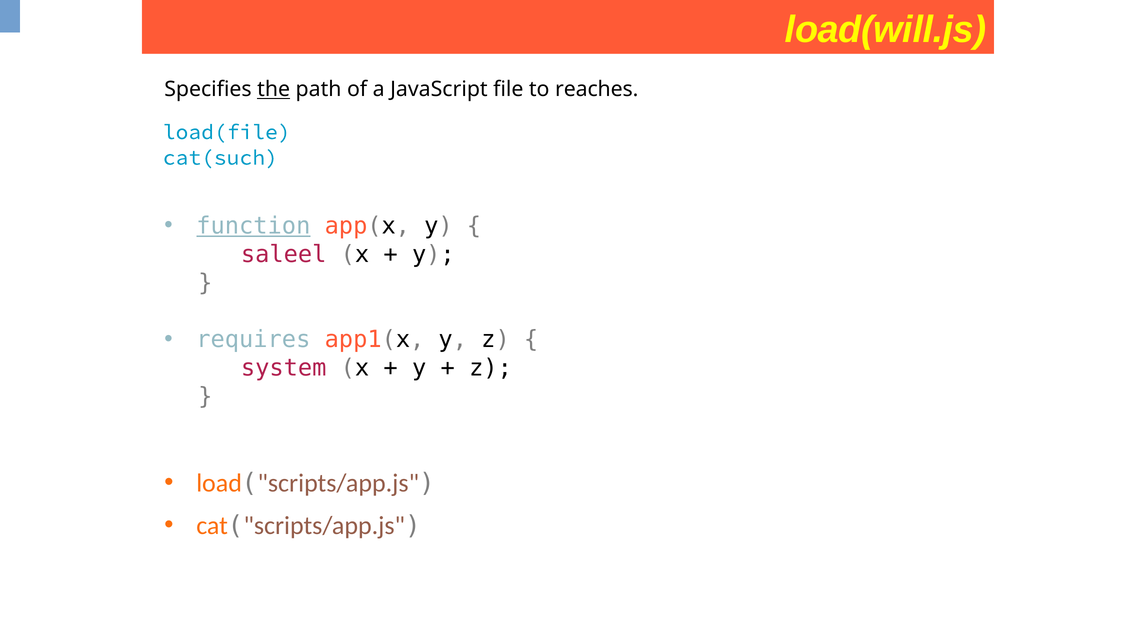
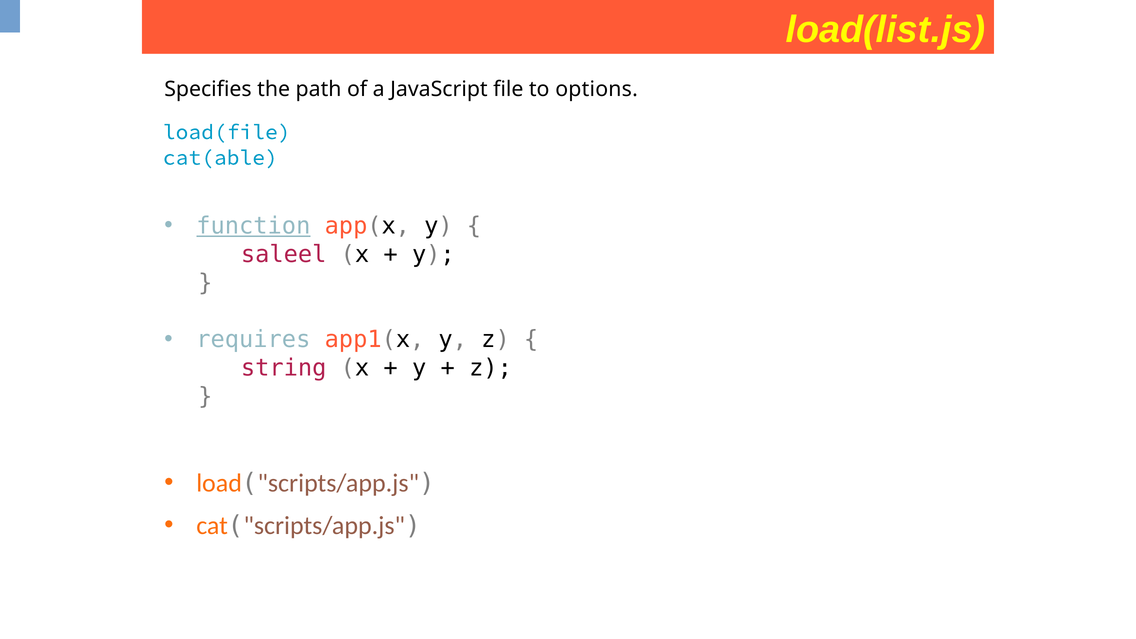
load(will.js: load(will.js -> load(list.js
the underline: present -> none
reaches: reaches -> options
cat(such: cat(such -> cat(able
system: system -> string
